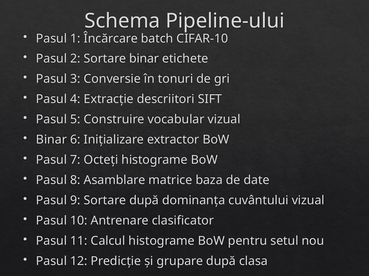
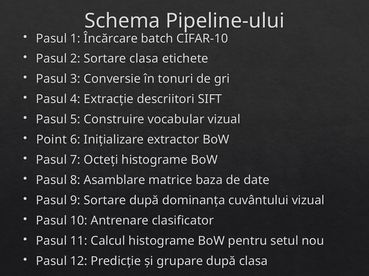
Sortare binar: binar -> clasa
Binar at (51, 140): Binar -> Point
